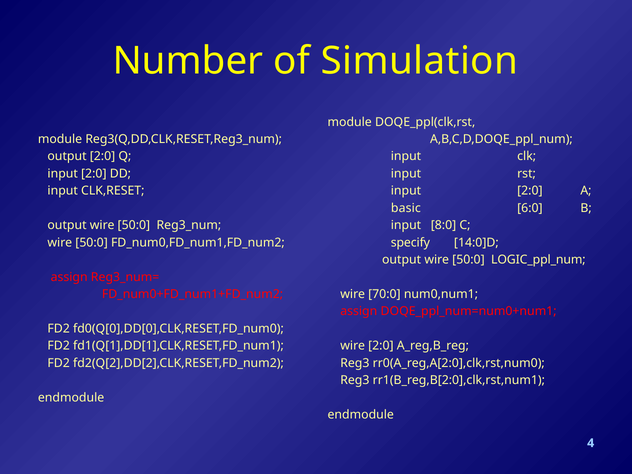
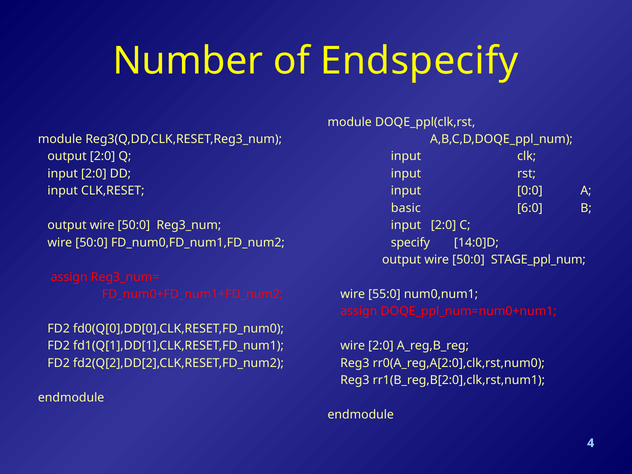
Simulation: Simulation -> Endspecify
2:0 at (530, 191): 2:0 -> 0:0
8:0 at (444, 225): 8:0 -> 2:0
LOGIC_ppl_num: LOGIC_ppl_num -> STAGE_ppl_num
70:0: 70:0 -> 55:0
